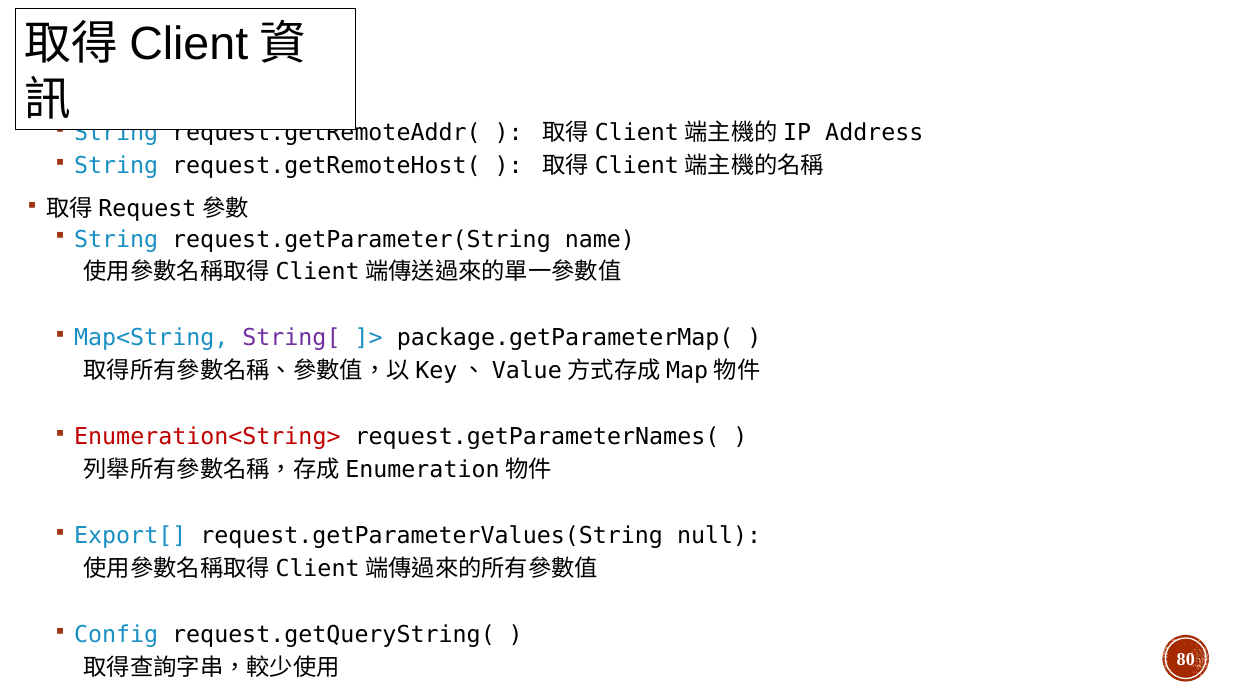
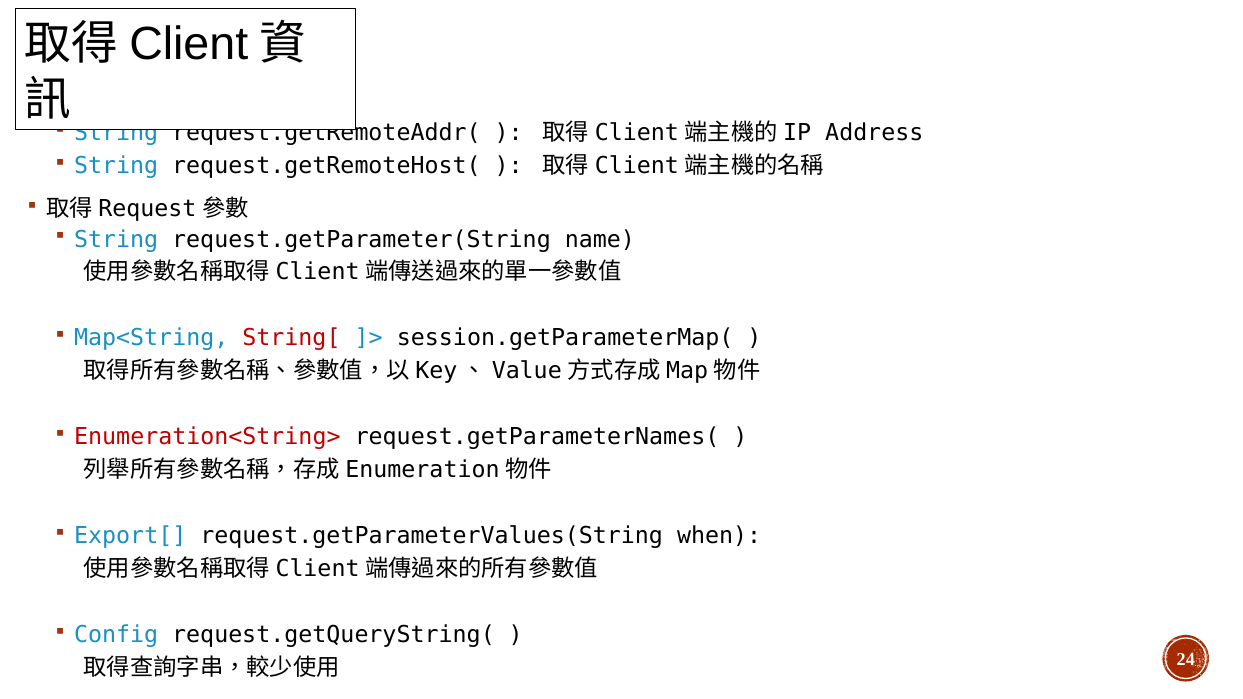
String[ colour: purple -> red
package.getParameterMap(: package.getParameterMap( -> session.getParameterMap(
null: null -> when
80: 80 -> 24
